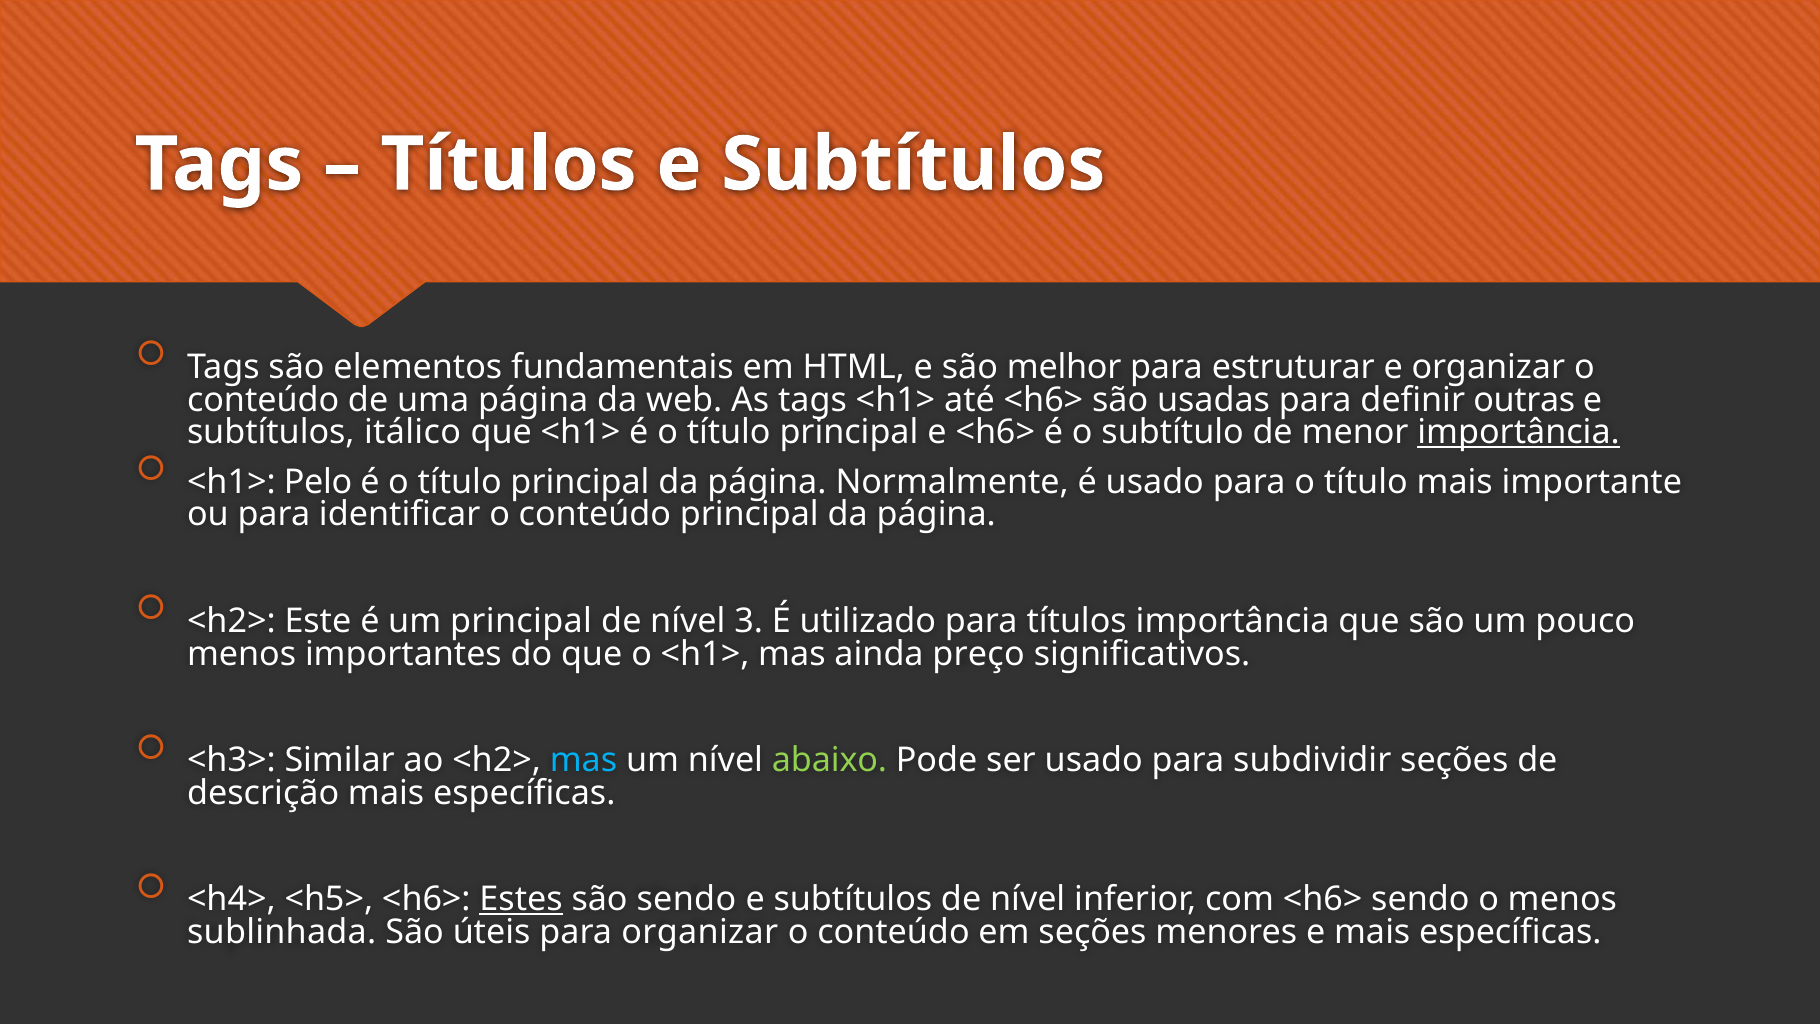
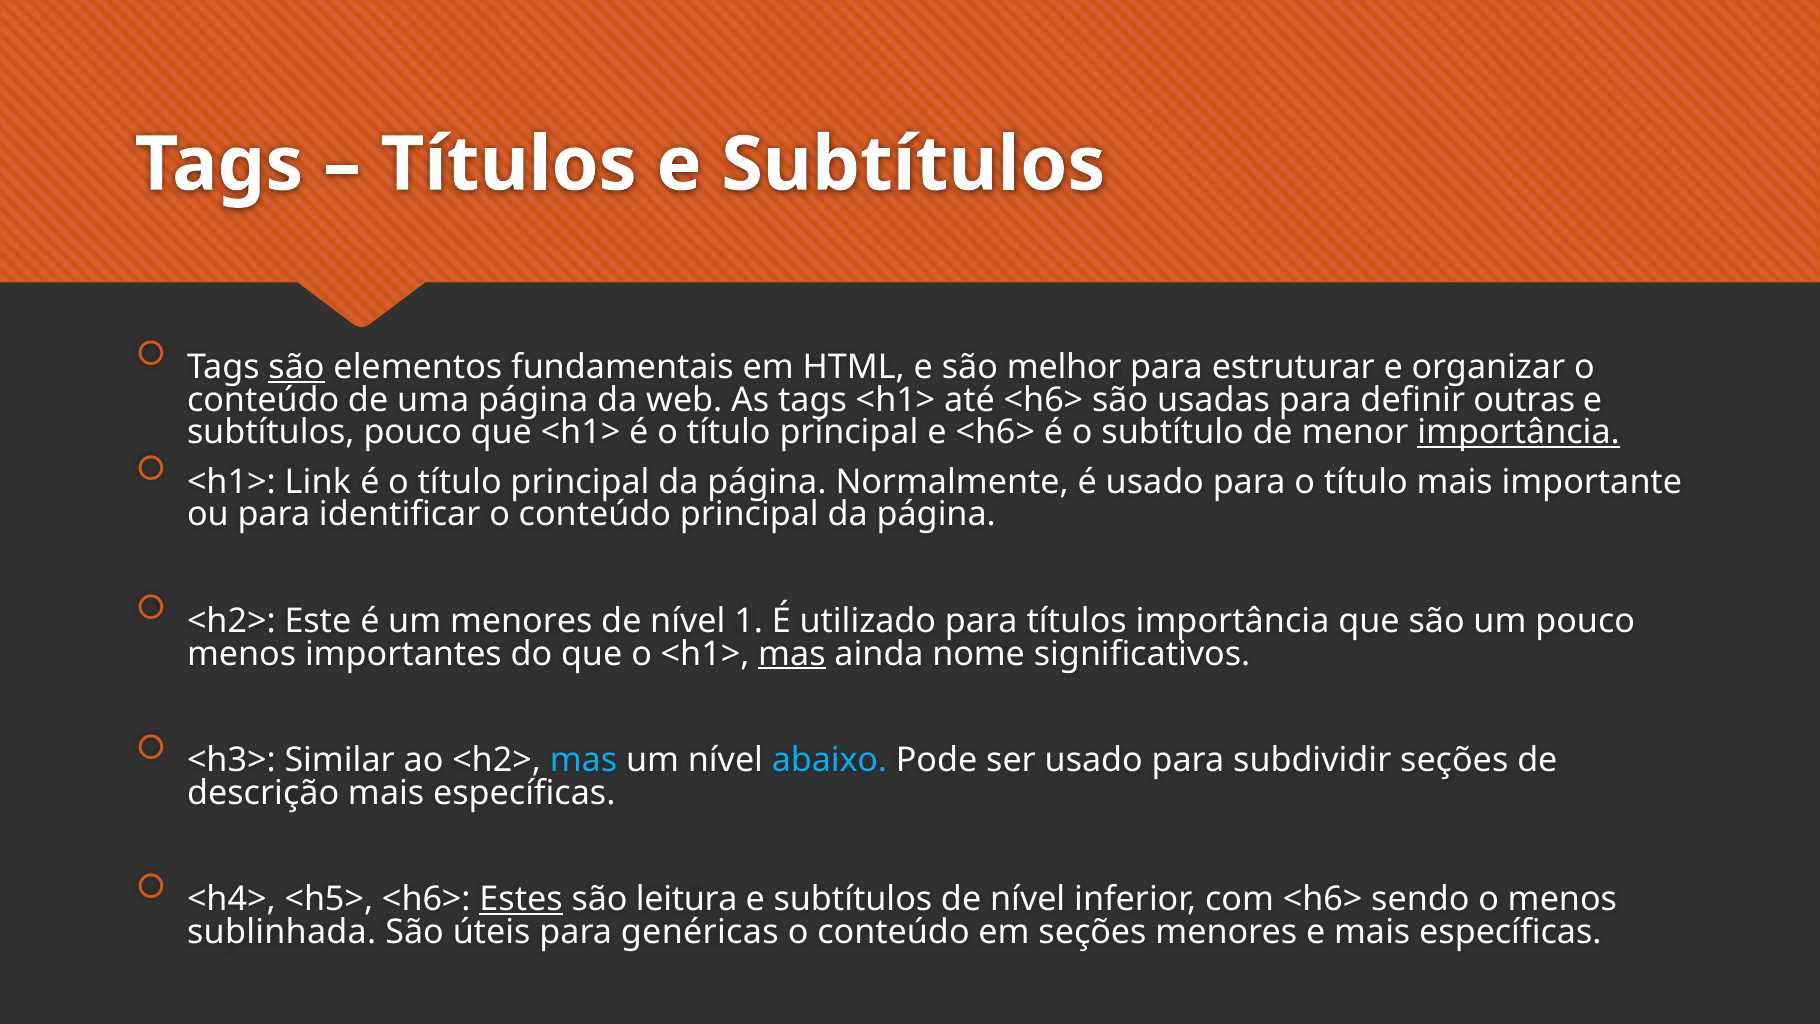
são at (297, 367) underline: none -> present
subtítulos itálico: itálico -> pouco
Pelo: Pelo -> Link
um principal: principal -> menores
3: 3 -> 1
mas at (792, 654) underline: none -> present
preço: preço -> nome
abaixo colour: light green -> light blue
são sendo: sendo -> leitura
para organizar: organizar -> genéricas
